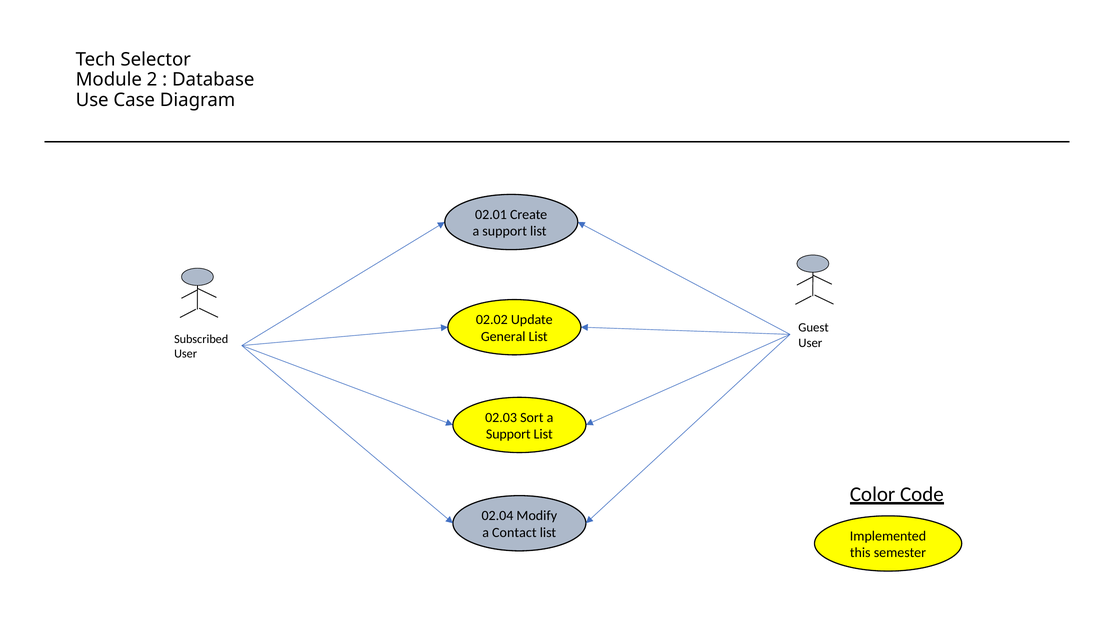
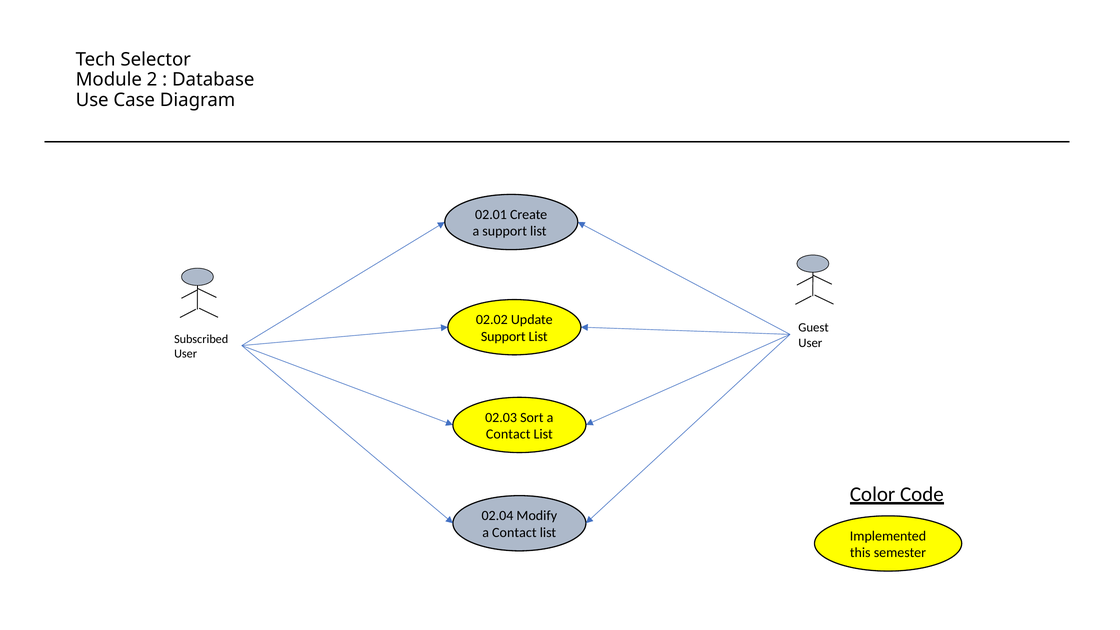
General at (503, 337): General -> Support
Support at (508, 434): Support -> Contact
